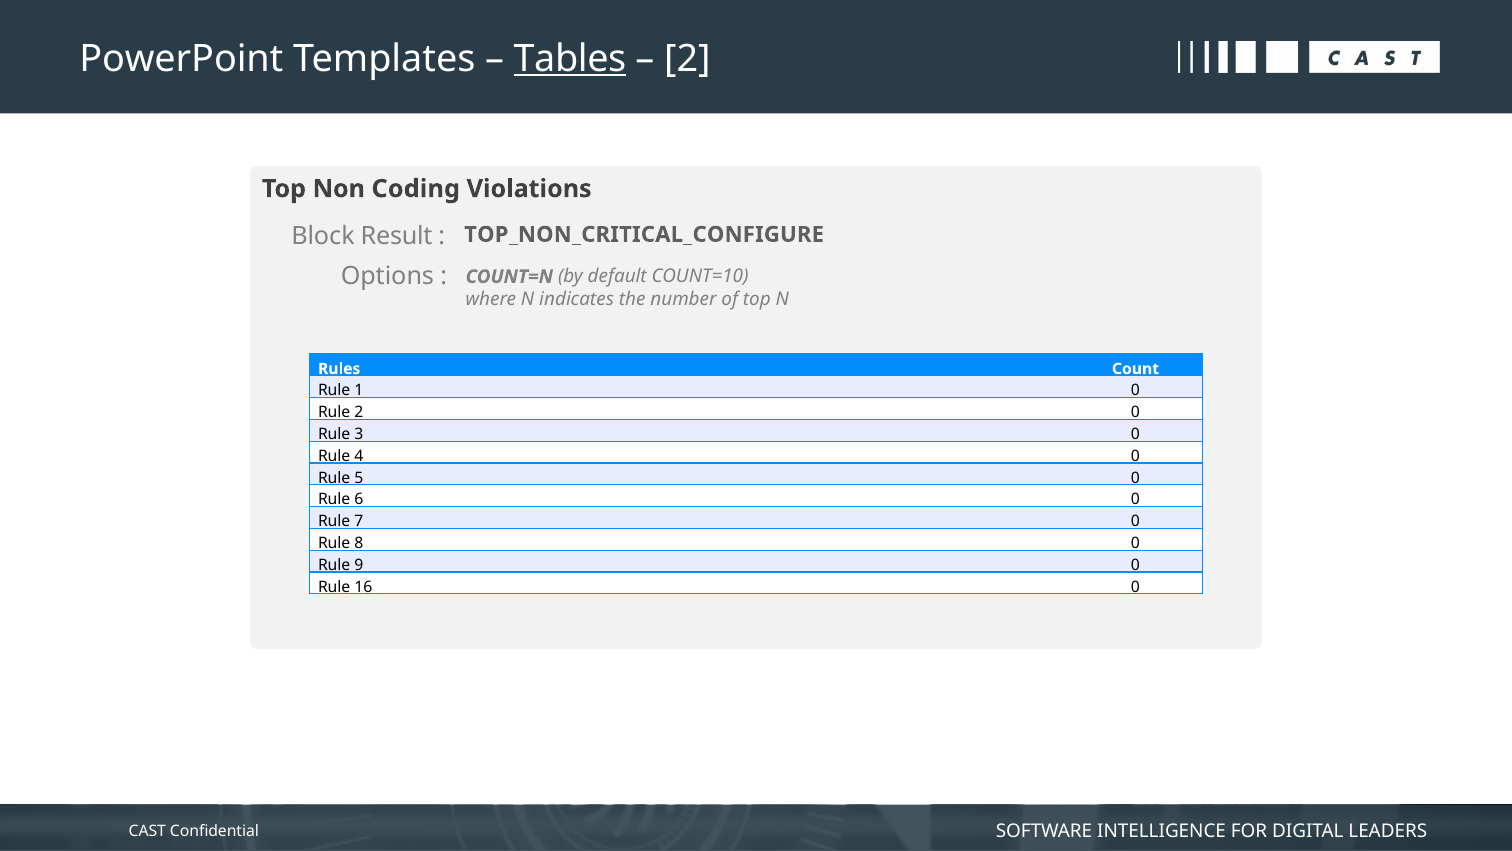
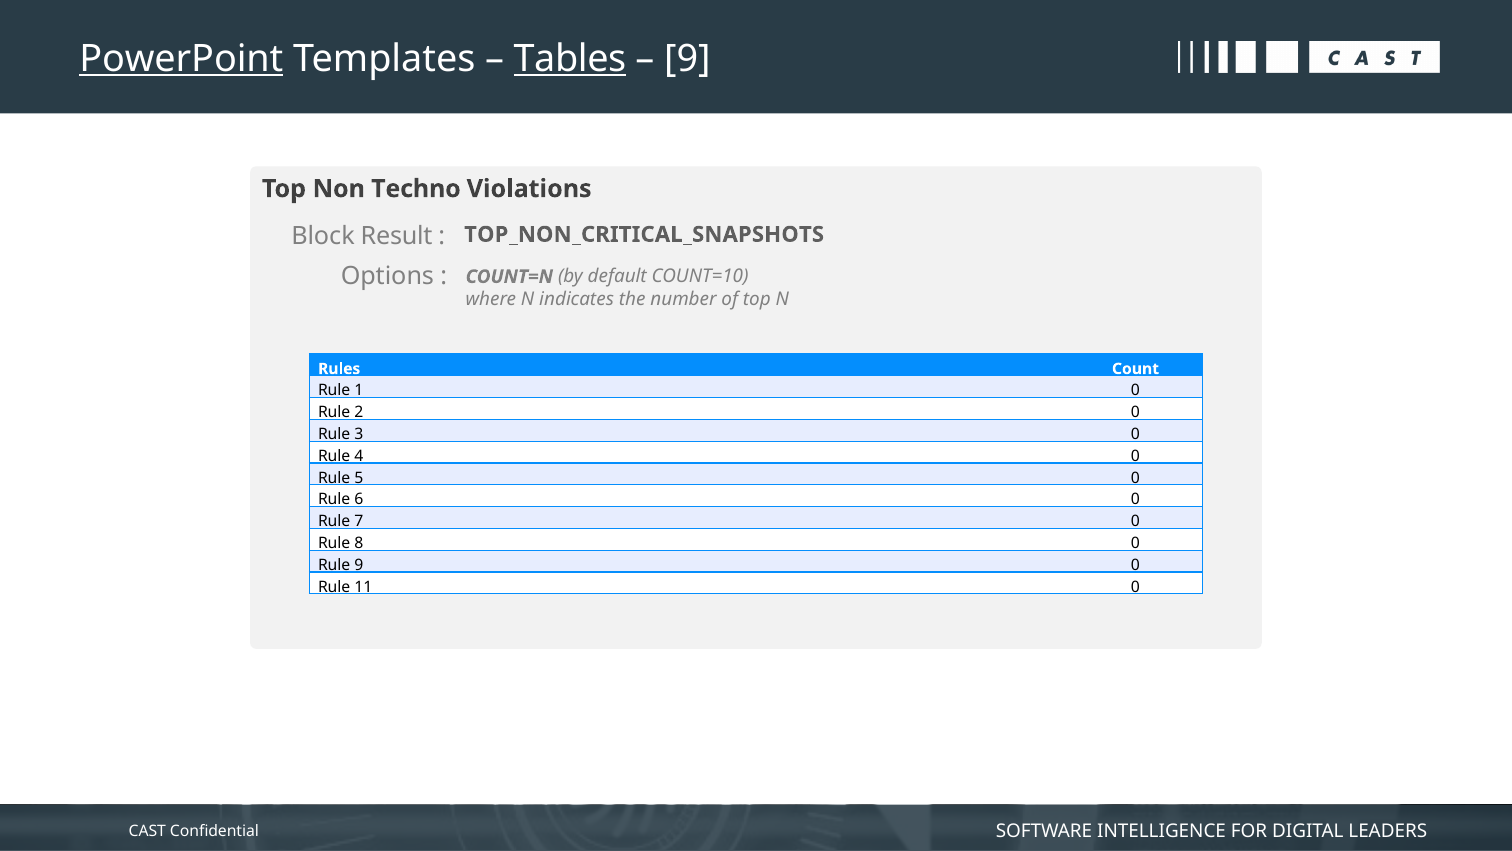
PowerPoint underline: none -> present
2 at (687, 59): 2 -> 9
Coding: Coding -> Techno
TOP_NON_CRITICAL_CONFIGURE: TOP_NON_CRITICAL_CONFIGURE -> TOP_NON_CRITICAL_SNAPSHOTS
16: 16 -> 11
